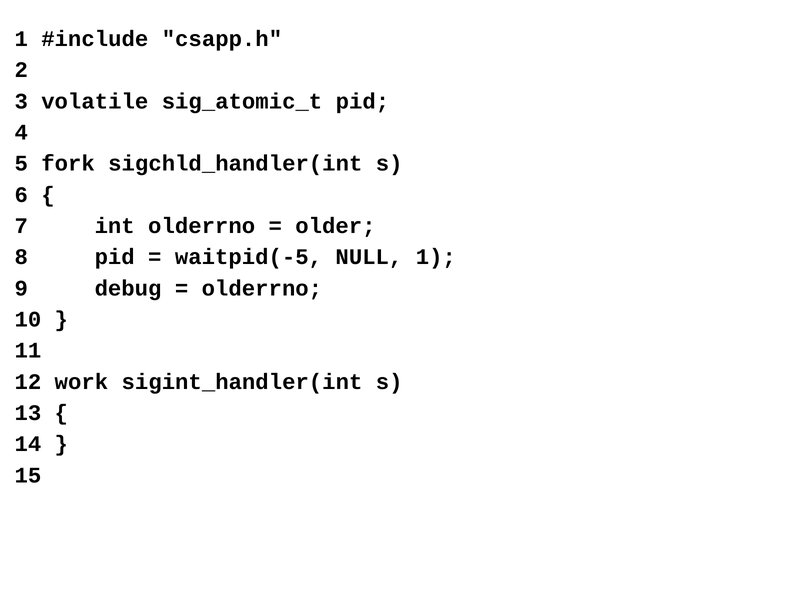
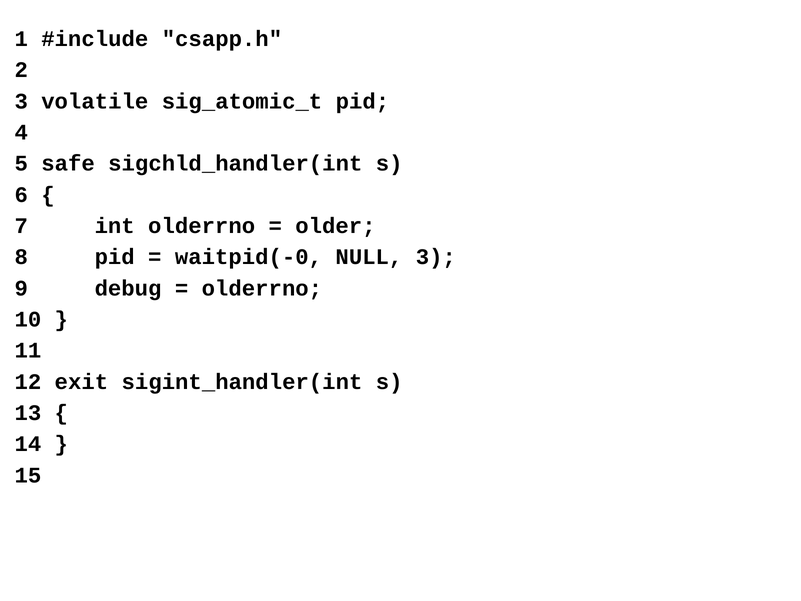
fork: fork -> safe
waitpid(-5: waitpid(-5 -> waitpid(-0
NULL 1: 1 -> 3
work: work -> exit
